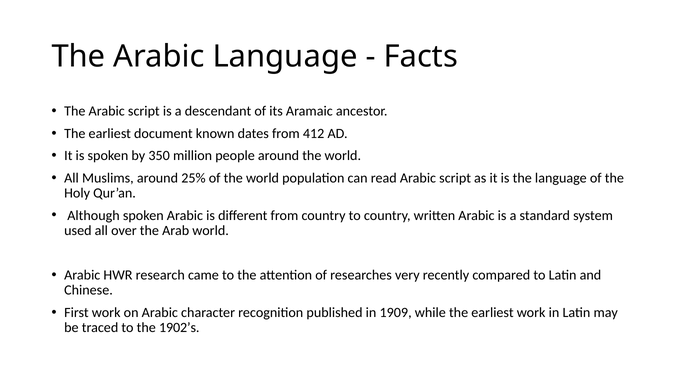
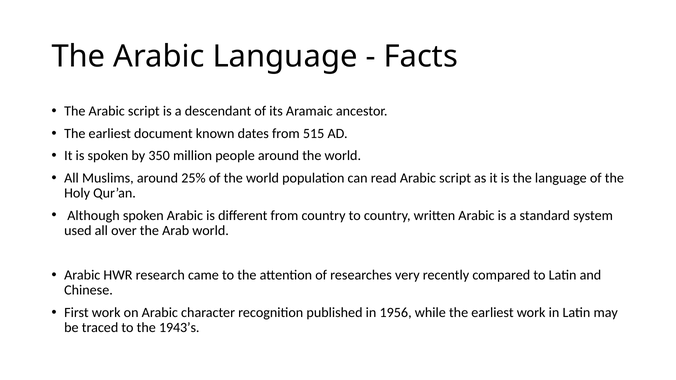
412: 412 -> 515
1909: 1909 -> 1956
1902’s: 1902’s -> 1943’s
